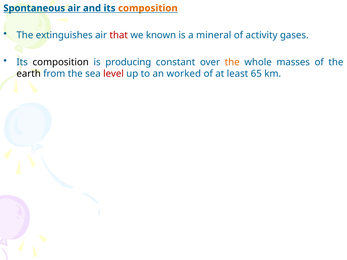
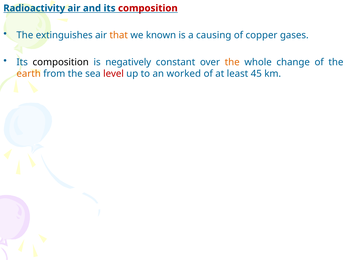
Spontaneous: Spontaneous -> Radioactivity
composition at (148, 8) colour: orange -> red
that colour: red -> orange
mineral: mineral -> causing
activity: activity -> copper
producing: producing -> negatively
masses: masses -> change
earth colour: black -> orange
65: 65 -> 45
